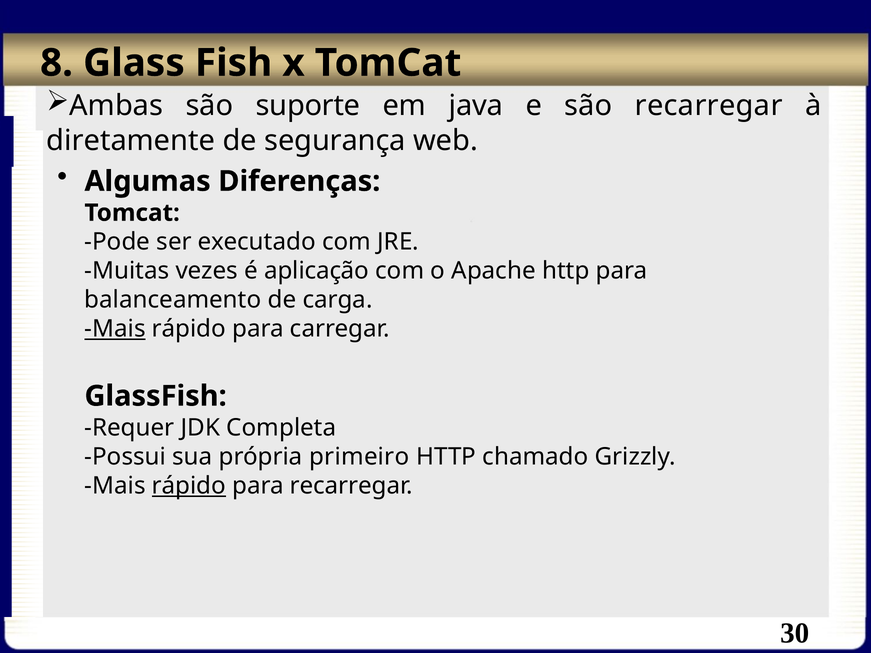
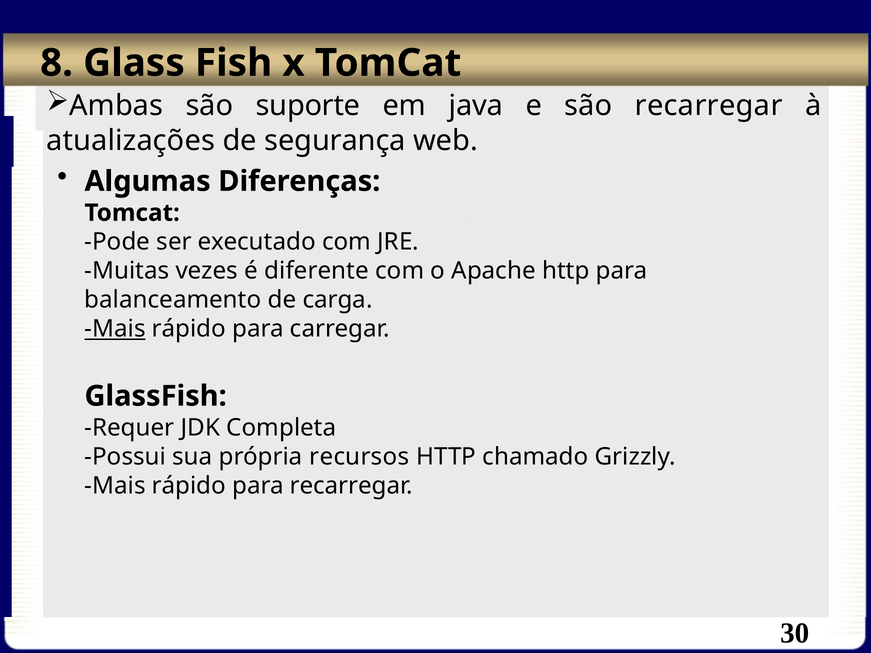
diretamente: diretamente -> atualizações
aplicação: aplicação -> diferente
primeiro: primeiro -> recursos
rápido at (189, 486) underline: present -> none
